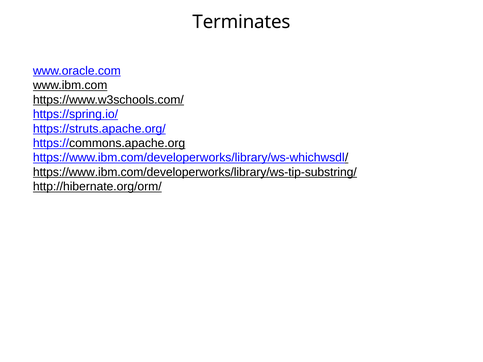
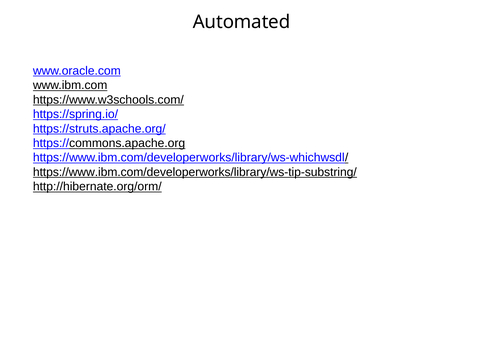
Terminates: Terminates -> Automated
